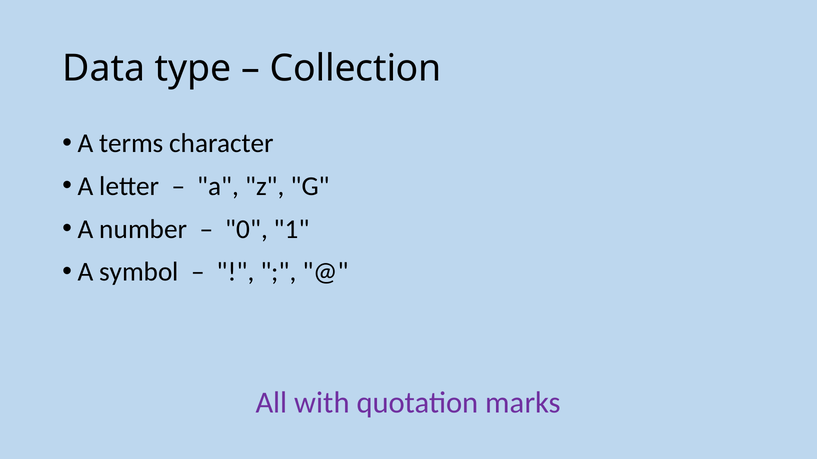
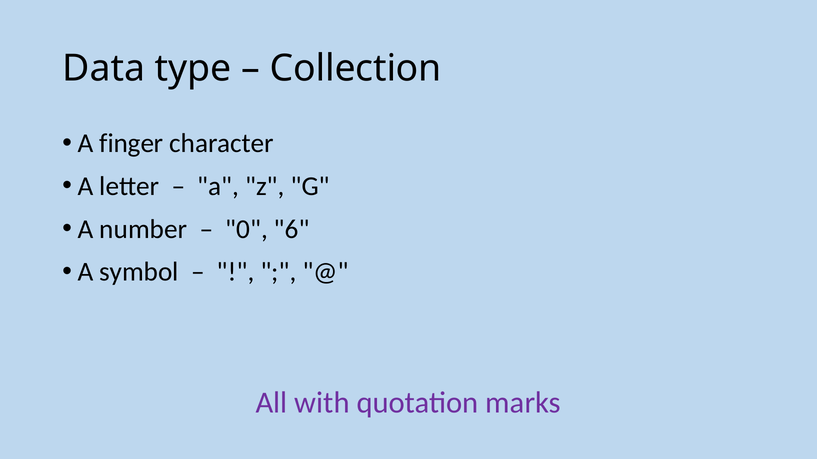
terms: terms -> finger
1: 1 -> 6
